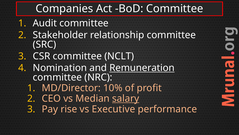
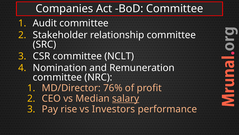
Remuneration underline: present -> none
10%: 10% -> 76%
Executive: Executive -> Investors
